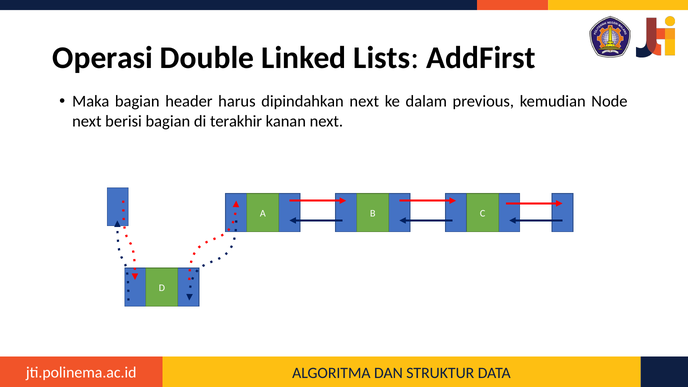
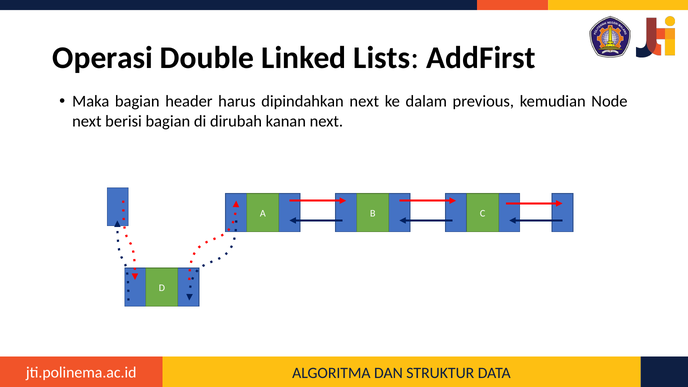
terakhir: terakhir -> dirubah
